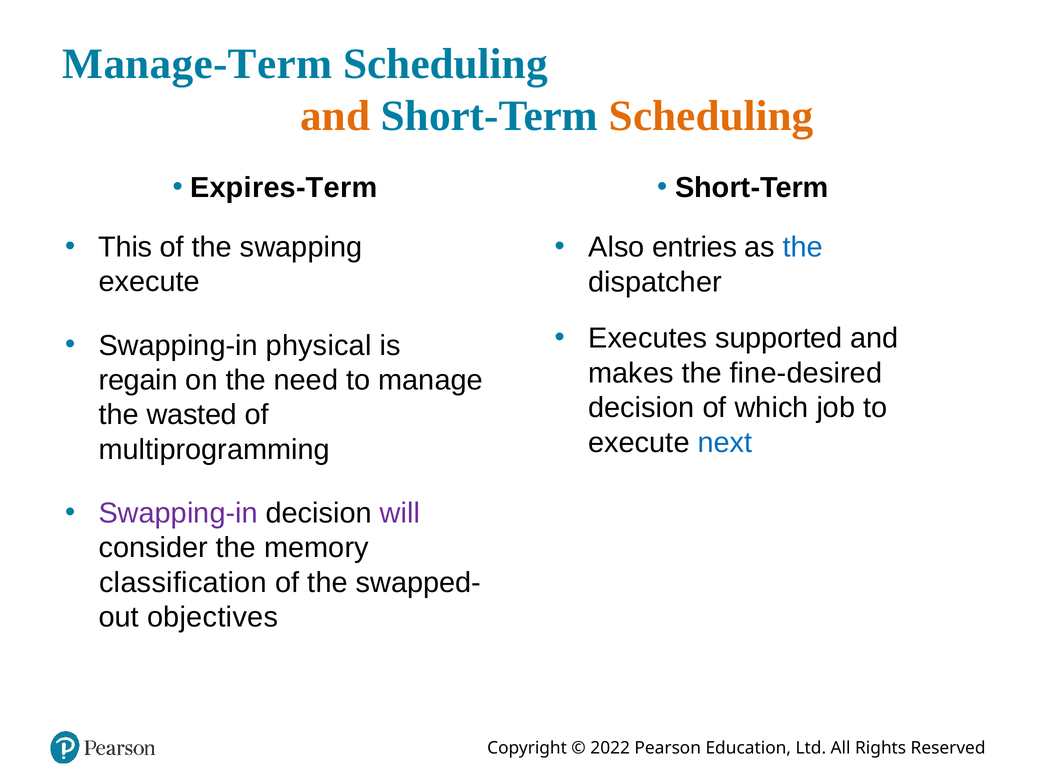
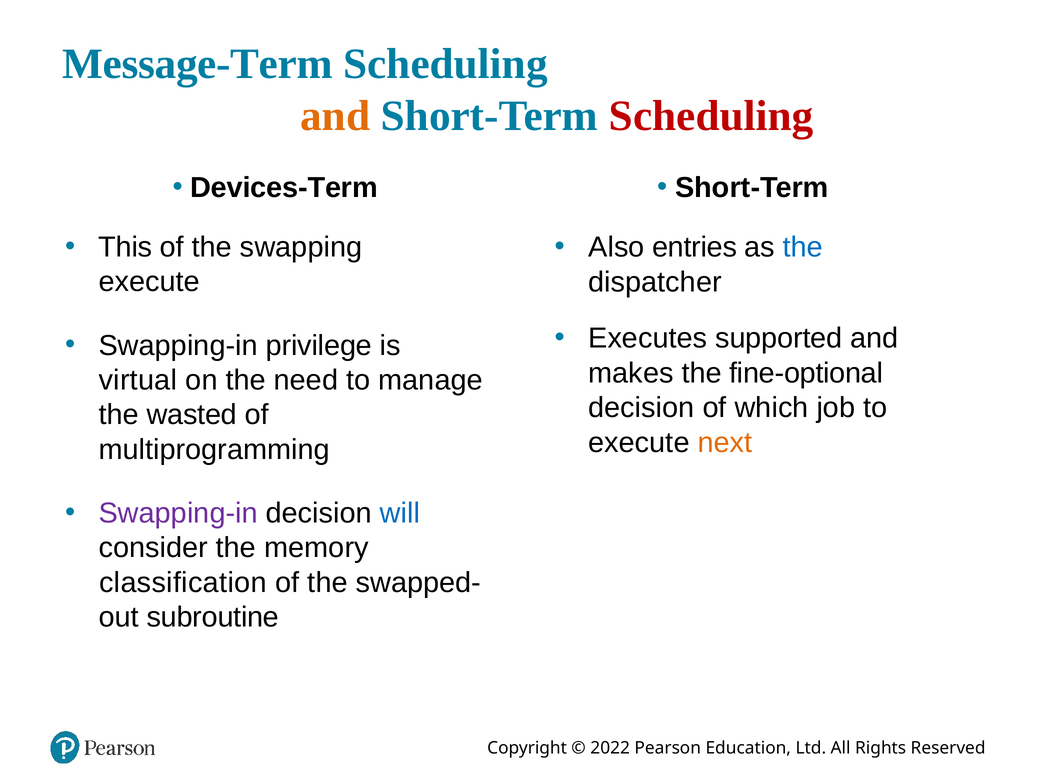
Manage-Term: Manage-Term -> Message-Term
Scheduling at (711, 116) colour: orange -> red
Expires-Term: Expires-Term -> Devices-Term
physical: physical -> privilege
fine-desired: fine-desired -> fine-optional
regain: regain -> virtual
next colour: blue -> orange
will colour: purple -> blue
objectives: objectives -> subroutine
